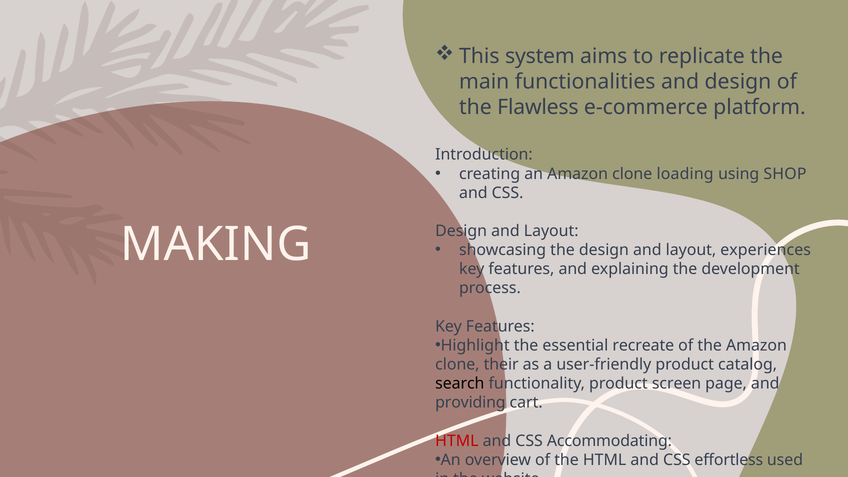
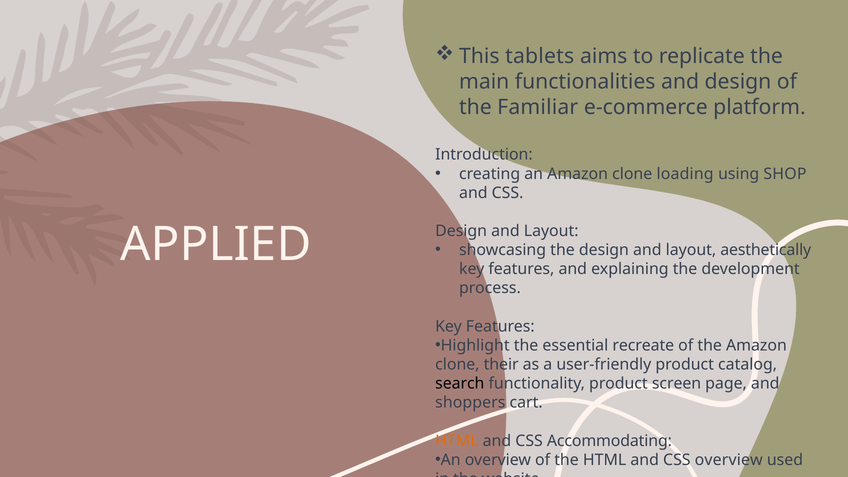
system: system -> tablets
Flawless: Flawless -> Familiar
MAKING: MAKING -> APPLIED
experiences: experiences -> aesthetically
providing: providing -> shoppers
HTML at (457, 441) colour: red -> orange
CSS effortless: effortless -> overview
